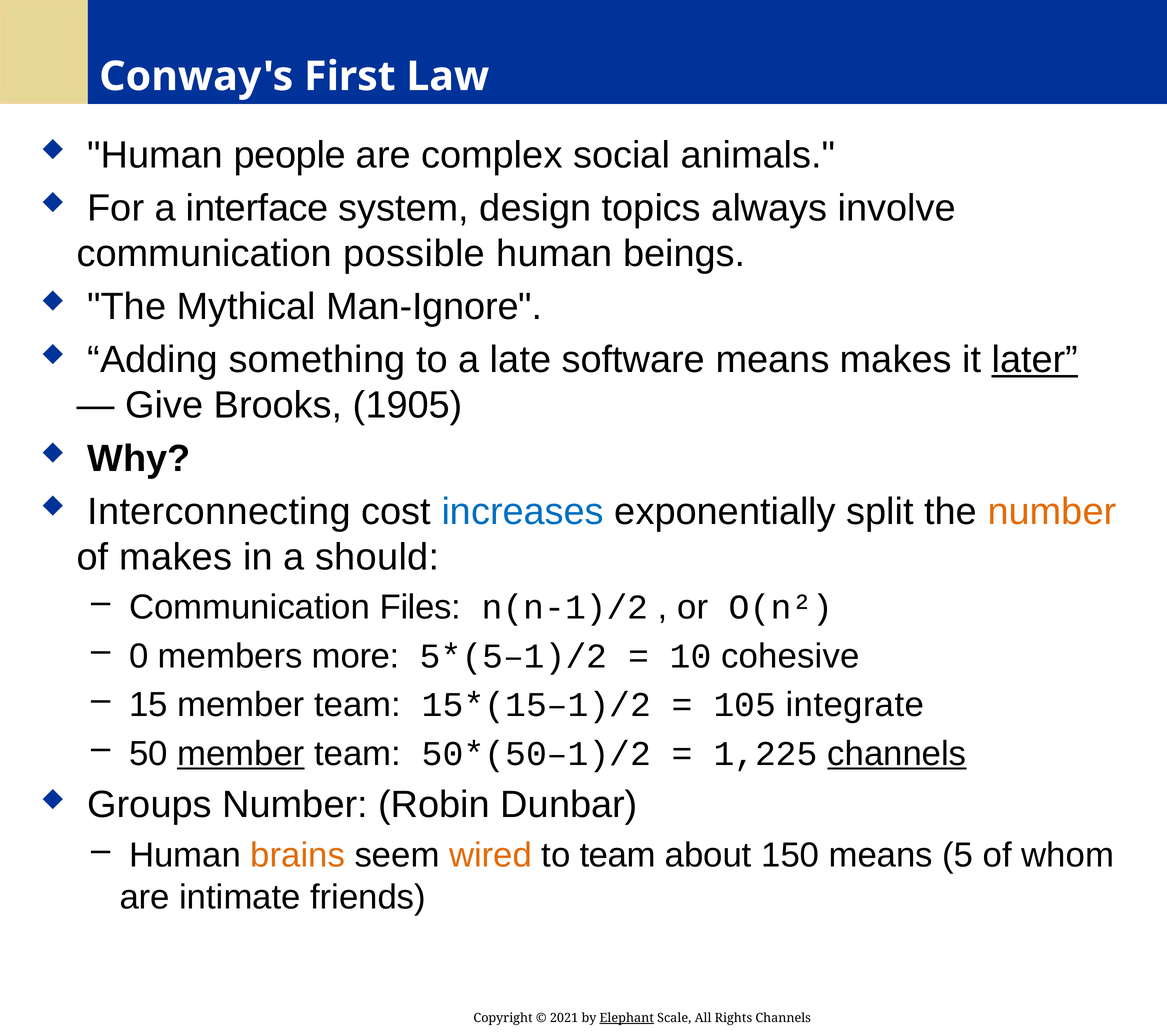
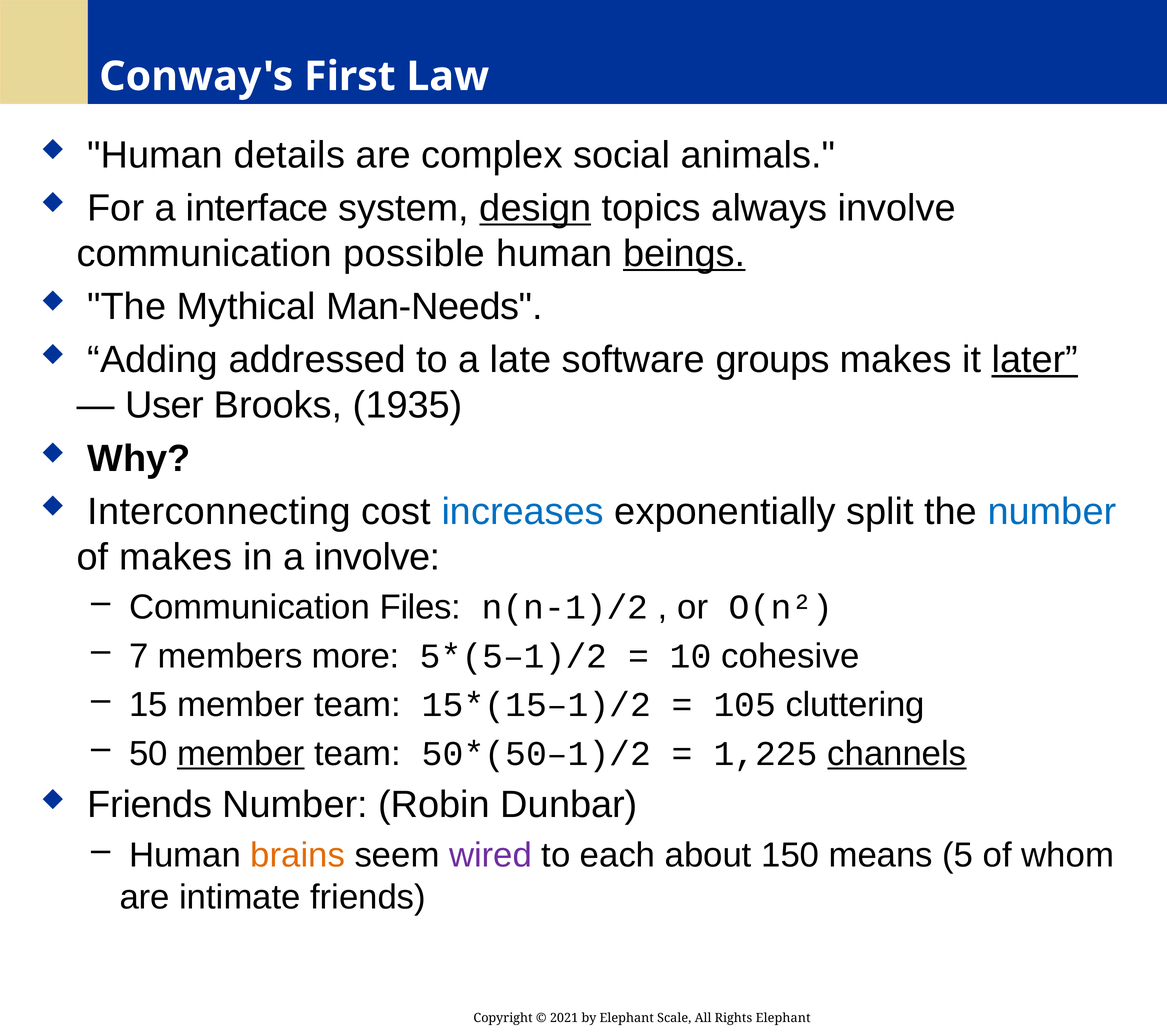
people: people -> details
design underline: none -> present
beings underline: none -> present
Man-Ignore: Man-Ignore -> Man-Needs
something: something -> addressed
software means: means -> groups
Give: Give -> User
1905: 1905 -> 1935
number at (1052, 512) colour: orange -> blue
a should: should -> involve
0: 0 -> 7
integrate: integrate -> cluttering
Groups at (150, 805): Groups -> Friends
wired colour: orange -> purple
to team: team -> each
Elephant at (627, 1018) underline: present -> none
Rights Channels: Channels -> Elephant
